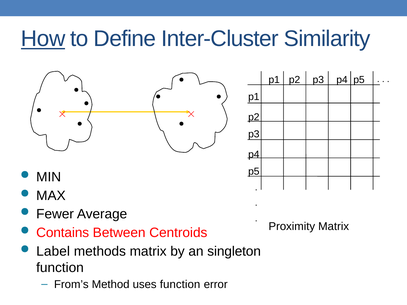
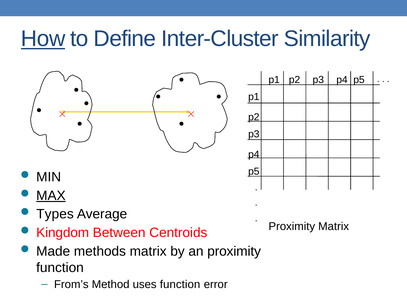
MAX underline: none -> present
Fewer: Fewer -> Types
Contains: Contains -> Kingdom
Label: Label -> Made
an singleton: singleton -> proximity
